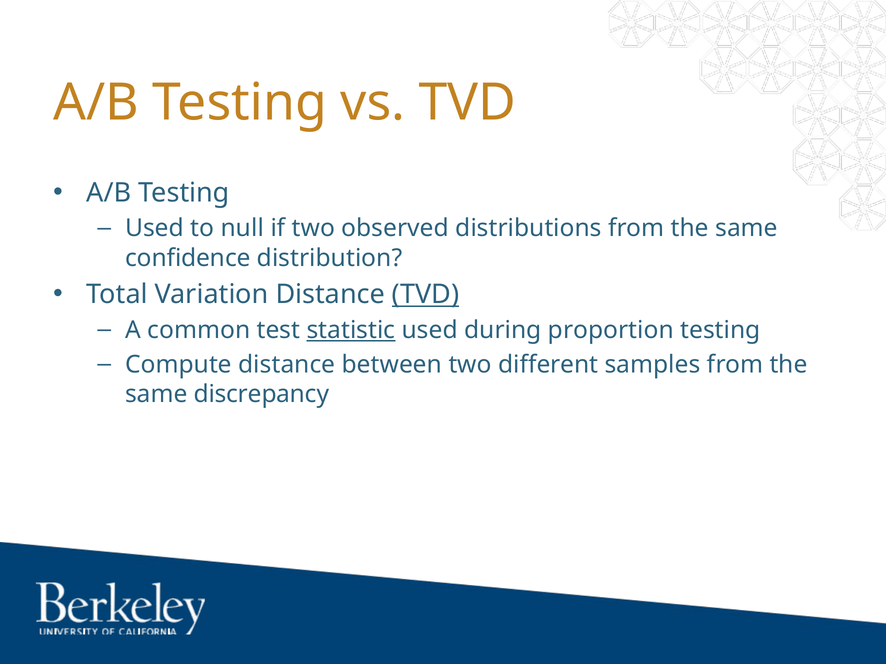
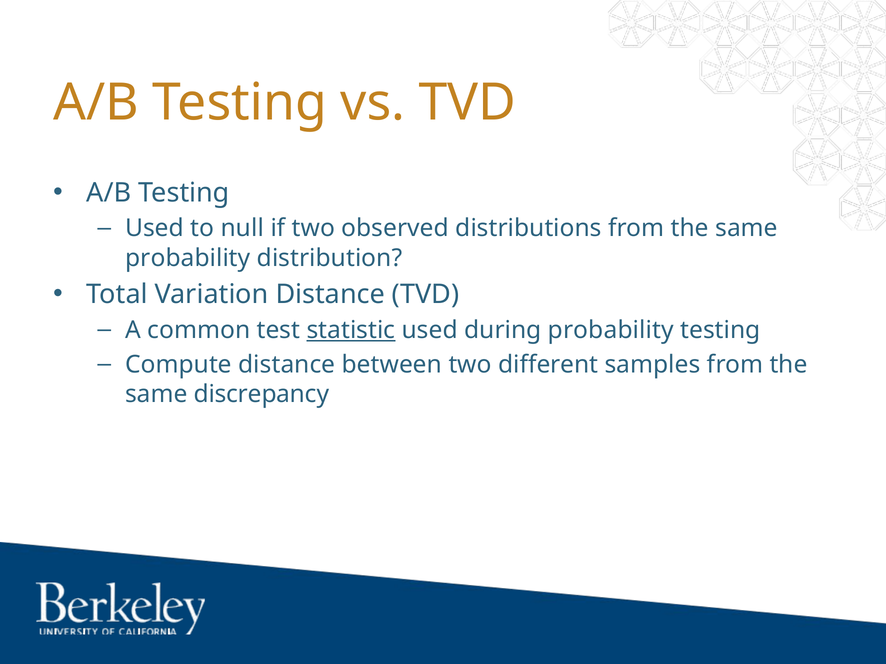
confidence at (188, 258): confidence -> probability
TVD at (426, 295) underline: present -> none
during proportion: proportion -> probability
